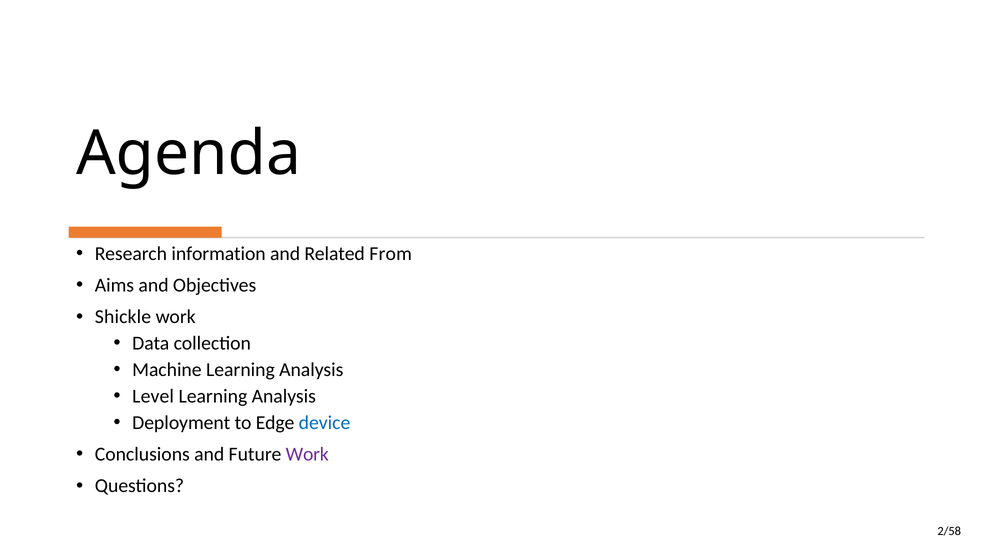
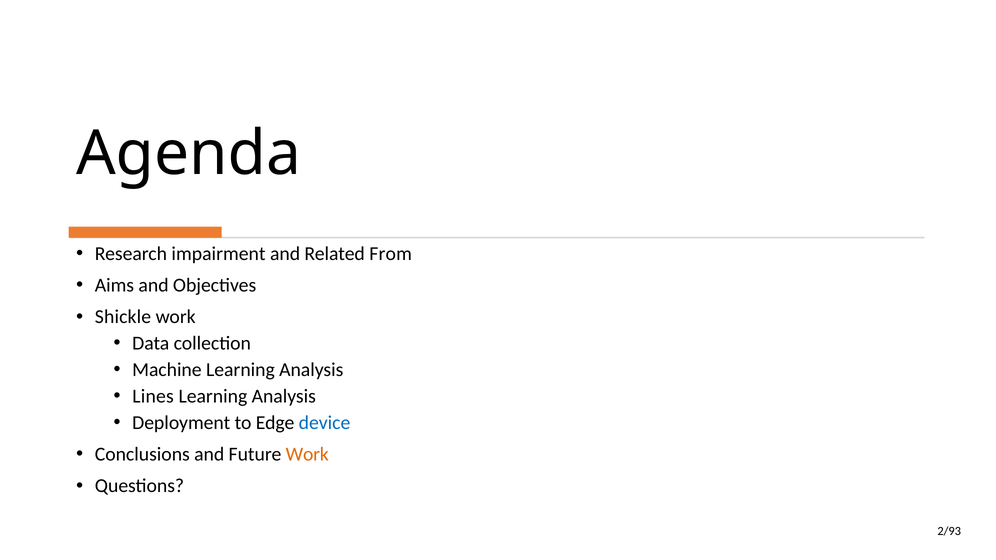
information: information -> impairment
Level: Level -> Lines
Work at (307, 454) colour: purple -> orange
2/58: 2/58 -> 2/93
